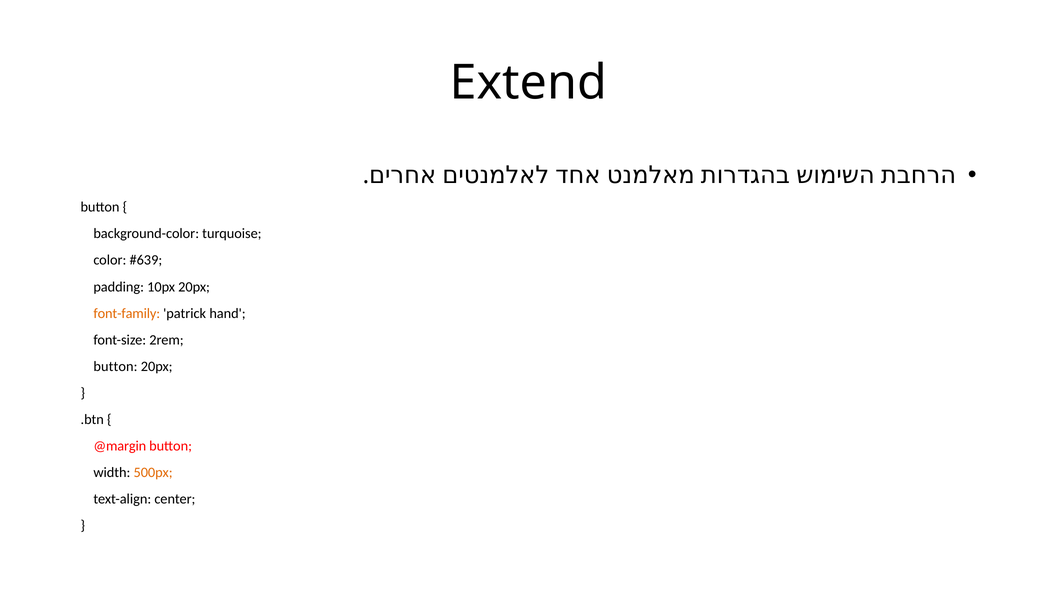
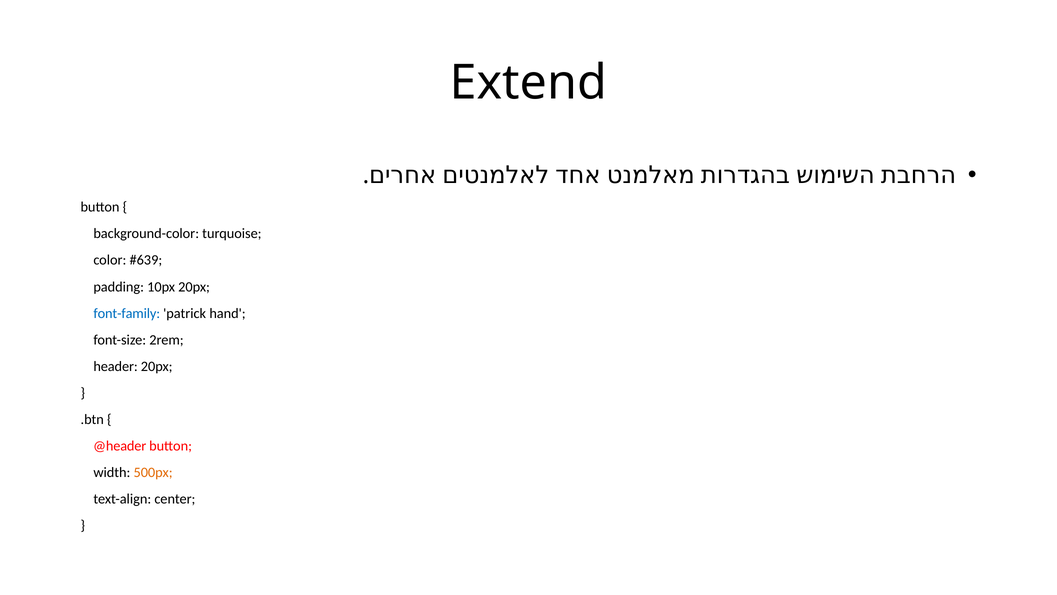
font-family colour: orange -> blue
button at (115, 366): button -> header
@margin: @margin -> @header
